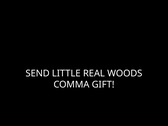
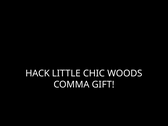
SEND: SEND -> HACK
REAL: REAL -> CHIC
